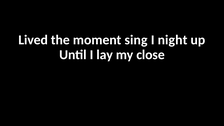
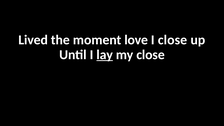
sing: sing -> love
I night: night -> close
lay underline: none -> present
